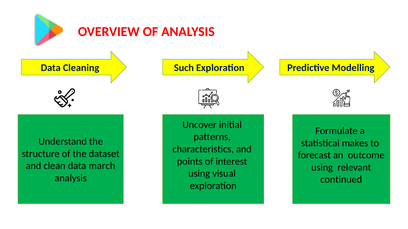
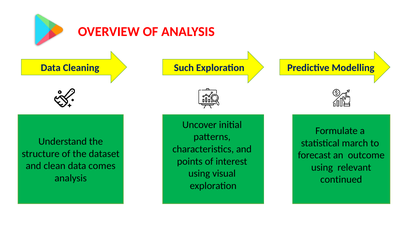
makes: makes -> march
march: march -> comes
